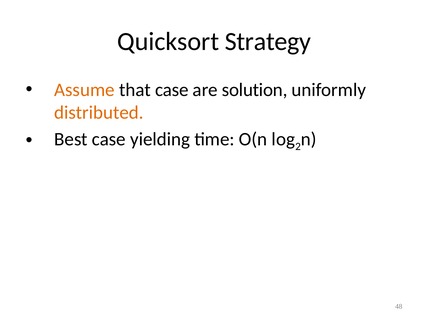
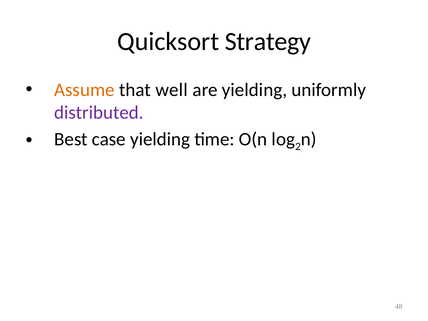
that case: case -> well
are solution: solution -> yielding
distributed colour: orange -> purple
